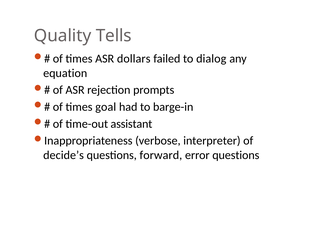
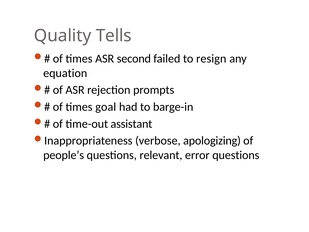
dollars: dollars -> second
dialog: dialog -> resign
interpreter: interpreter -> apologizing
decide’s: decide’s -> people’s
forward: forward -> relevant
